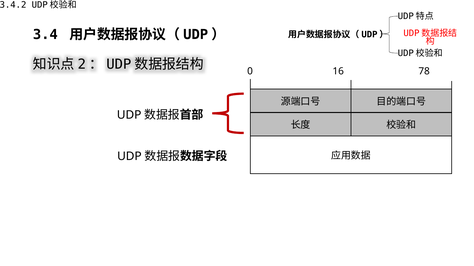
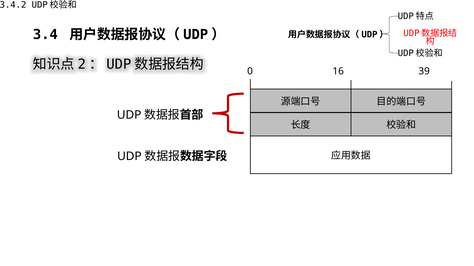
78: 78 -> 39
